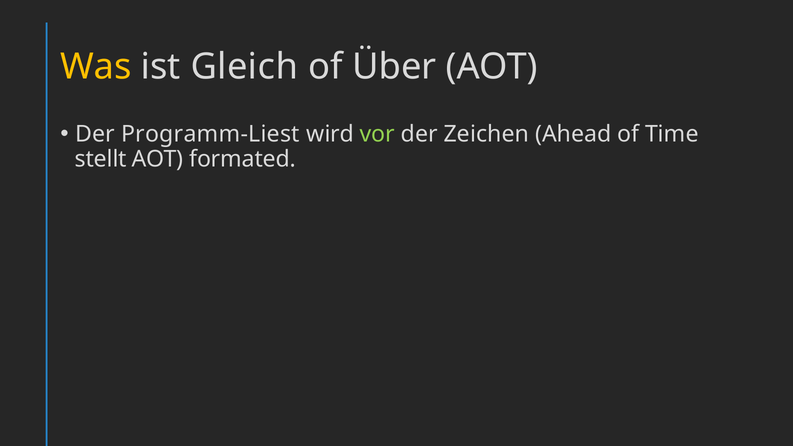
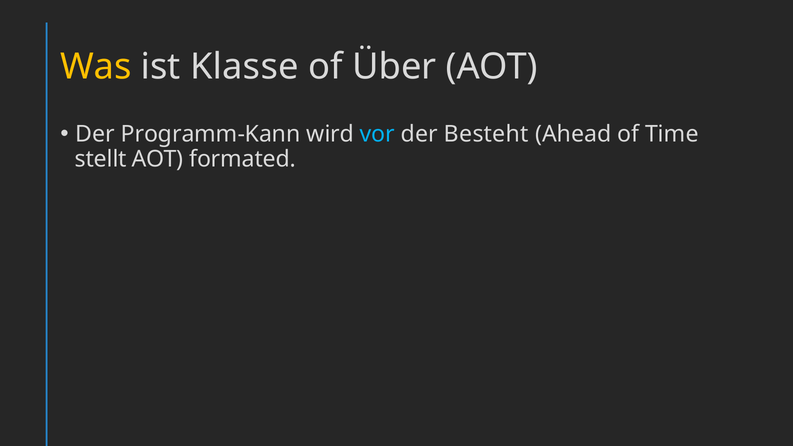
Gleich: Gleich -> Klasse
Programm-Liest: Programm-Liest -> Programm-Kann
vor colour: light green -> light blue
Zeichen: Zeichen -> Besteht
